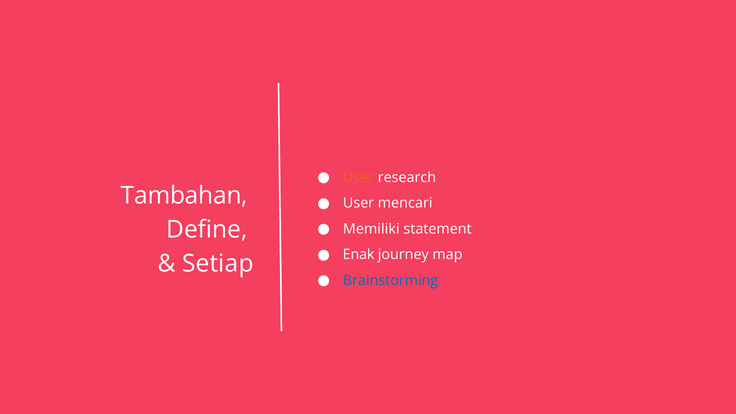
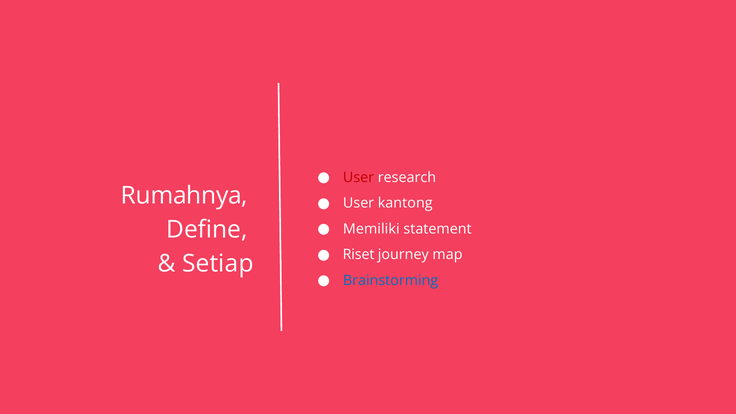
User at (359, 177) colour: orange -> red
Tambahan: Tambahan -> Rumahnya
mencari: mencari -> kantong
Enak: Enak -> Riset
